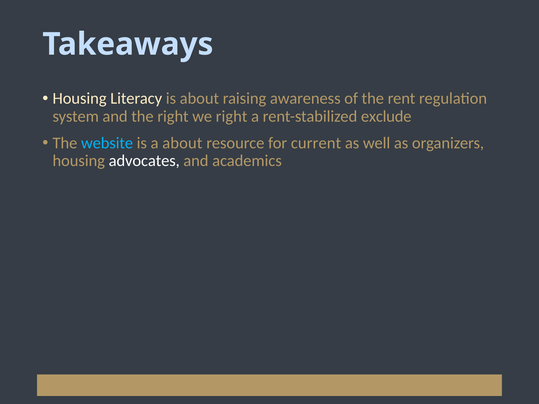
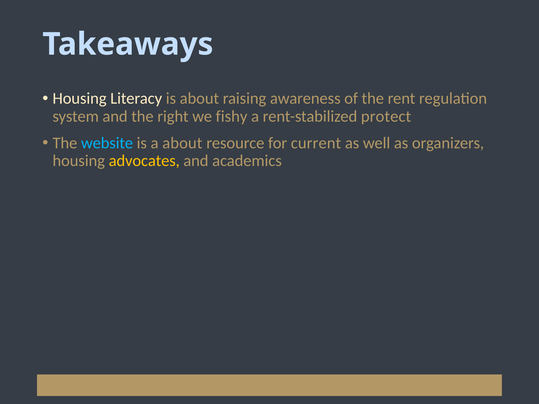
we right: right -> fishy
exclude: exclude -> protect
advocates colour: white -> yellow
